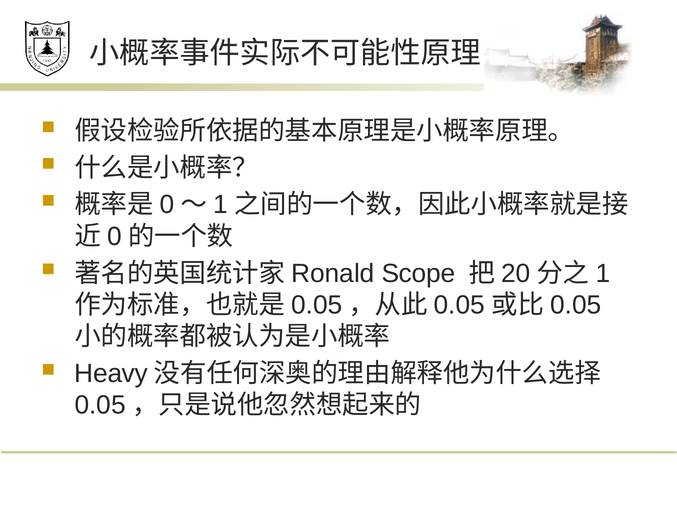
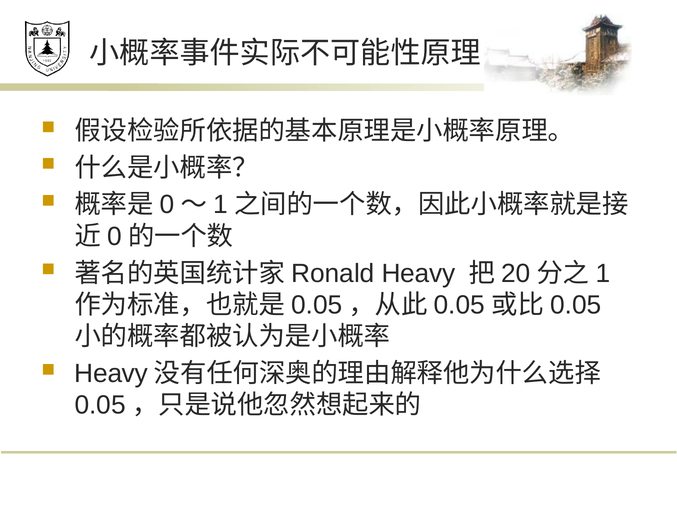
Scope at (418, 273): Scope -> Heavy
